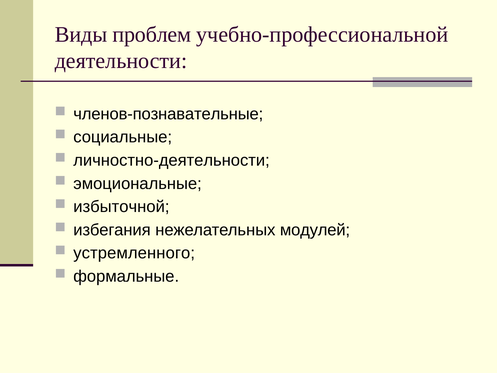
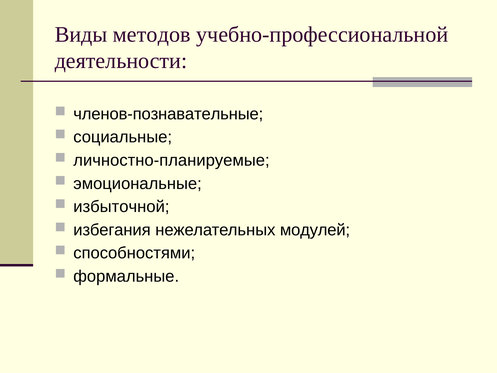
проблем: проблем -> методов
личностно-деятельности: личностно-деятельности -> личностно-планируемые
устремленного: устремленного -> способностями
